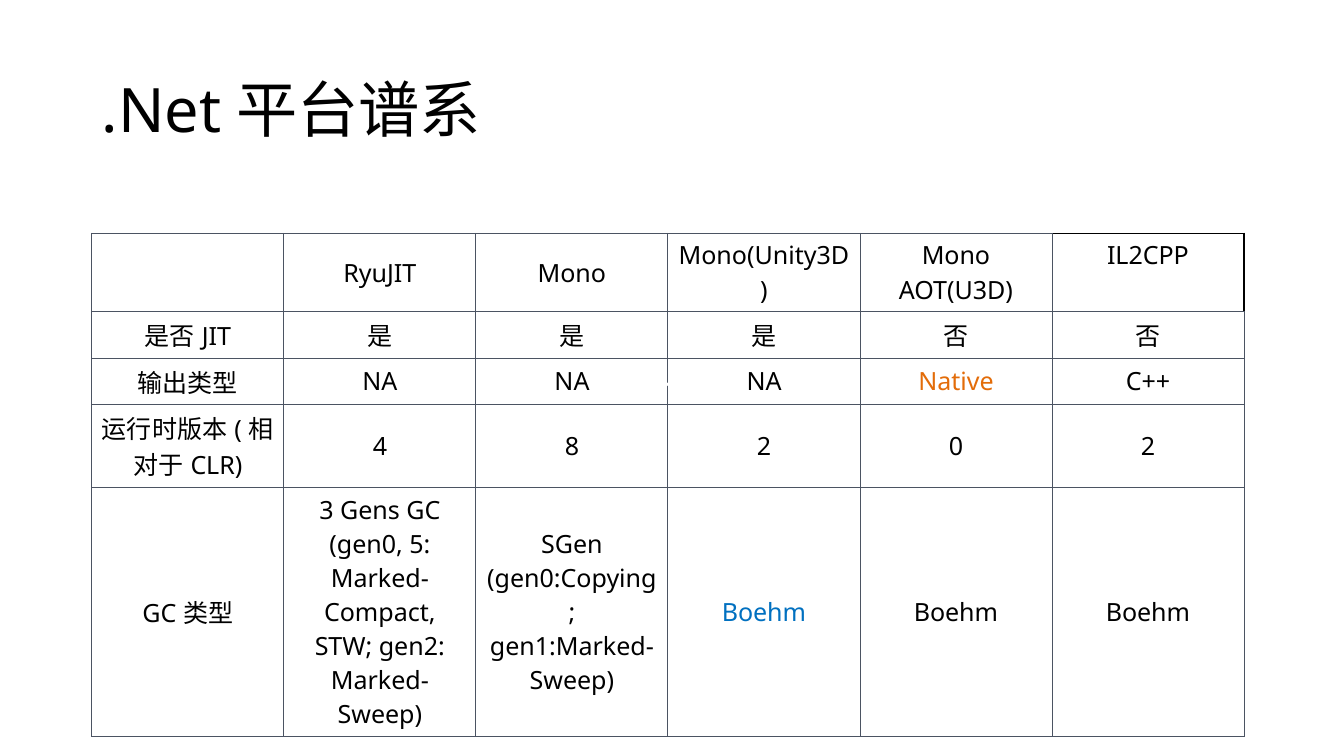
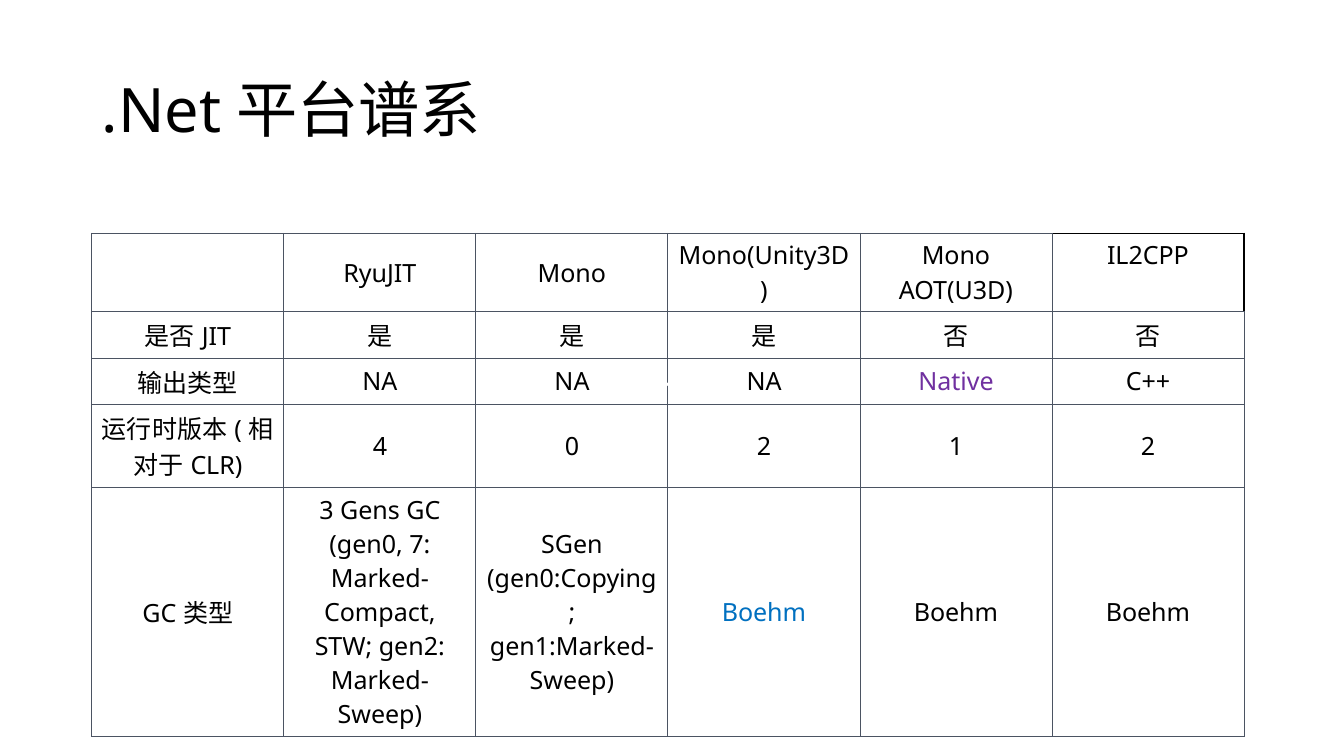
Native colour: orange -> purple
8: 8 -> 0
0: 0 -> 1
5: 5 -> 7
